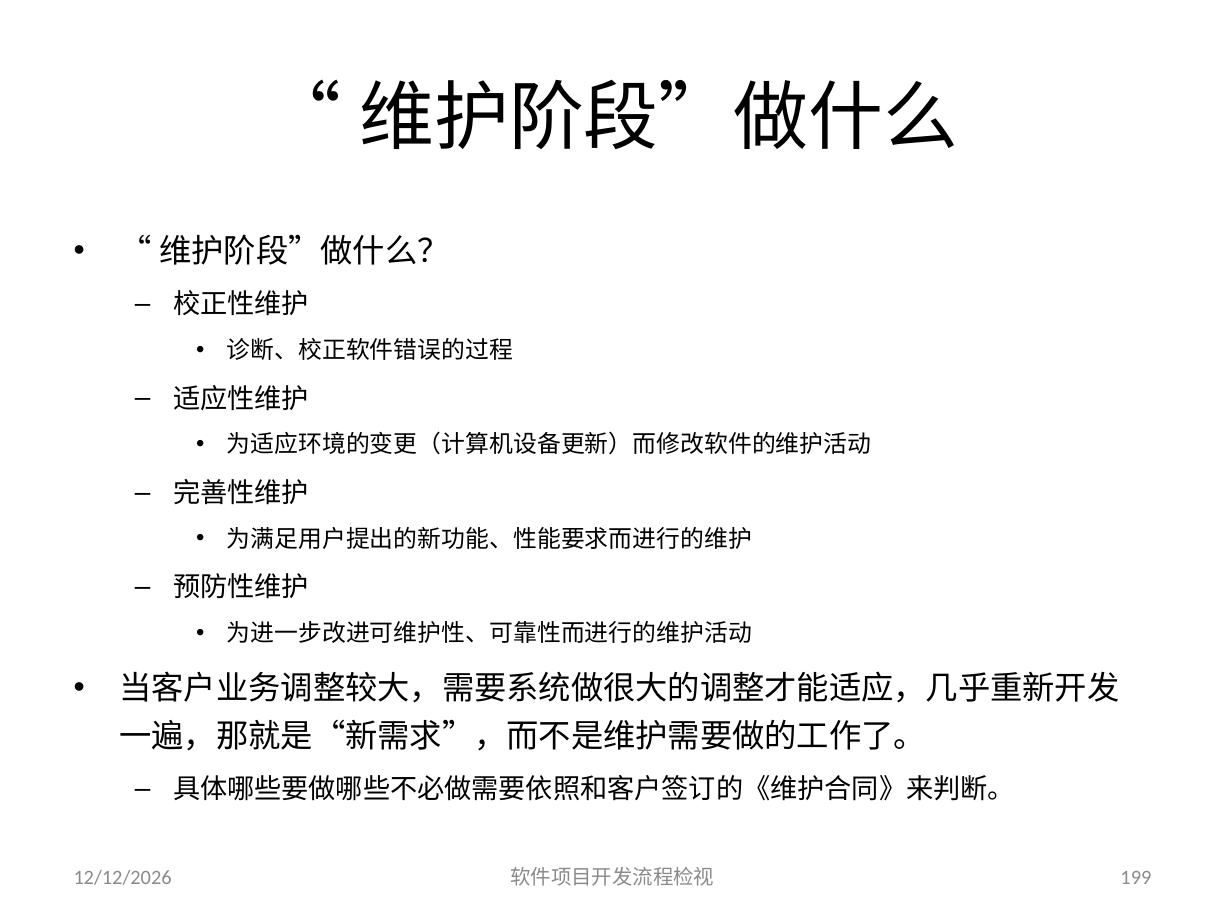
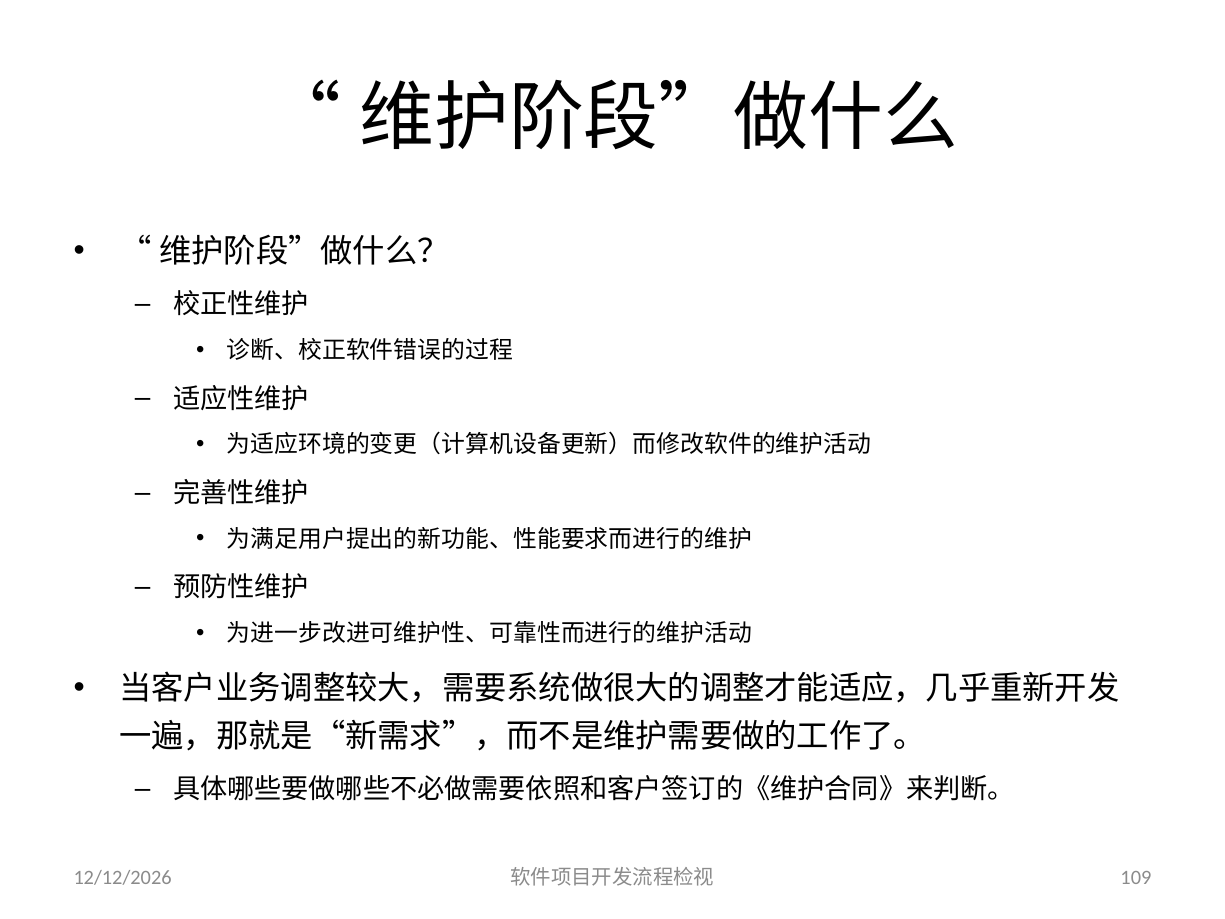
199: 199 -> 109
